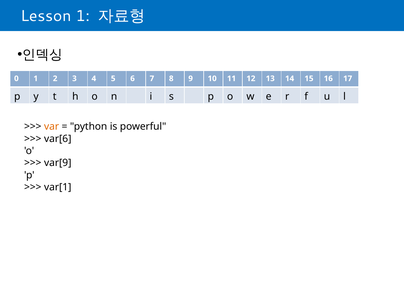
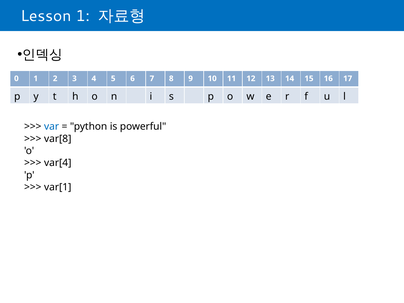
var colour: orange -> blue
var[6: var[6 -> var[8
var[9: var[9 -> var[4
